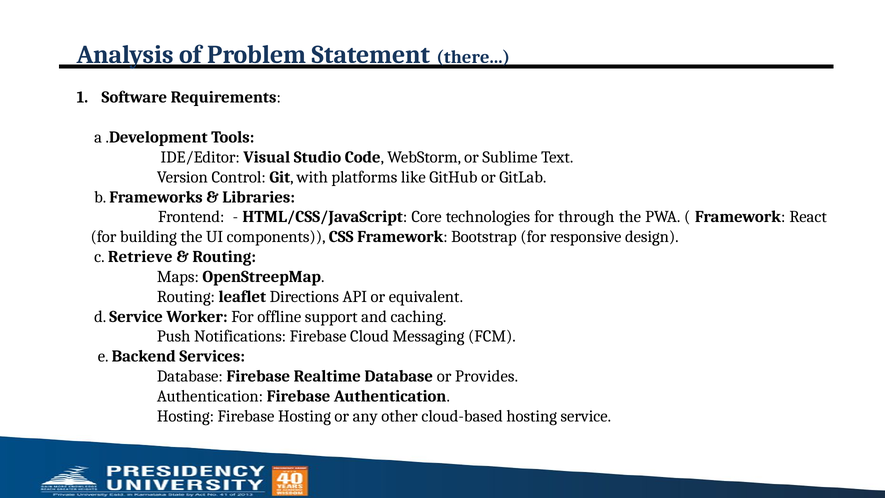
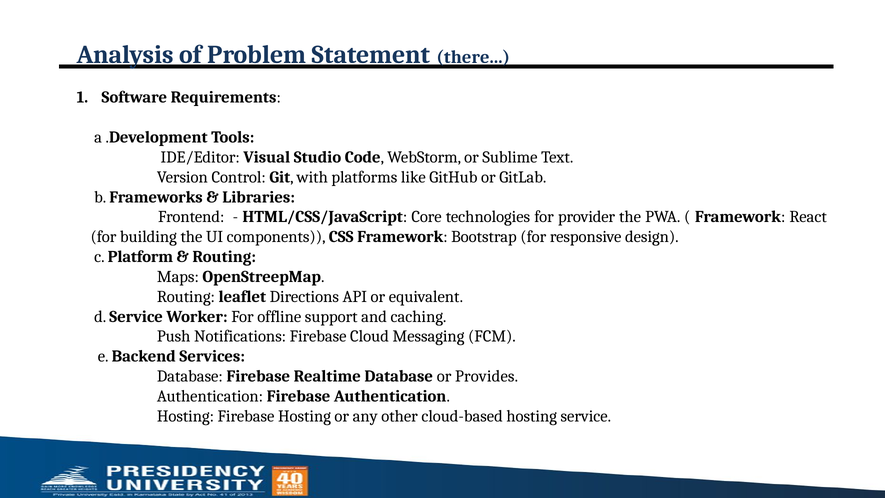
through: through -> provider
Retrieve: Retrieve -> Platform
